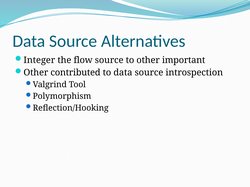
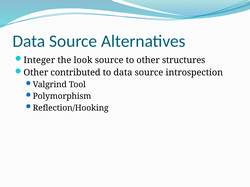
flow: flow -> look
important: important -> structures
